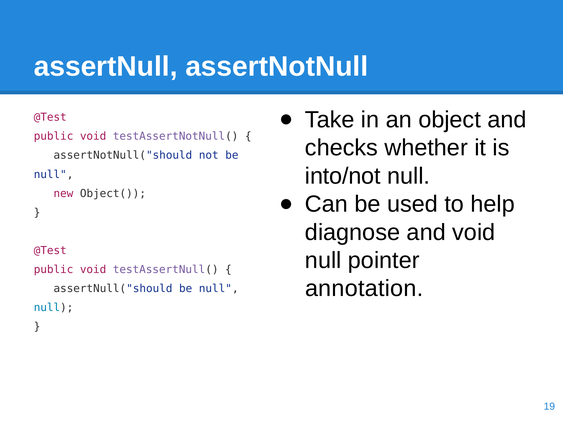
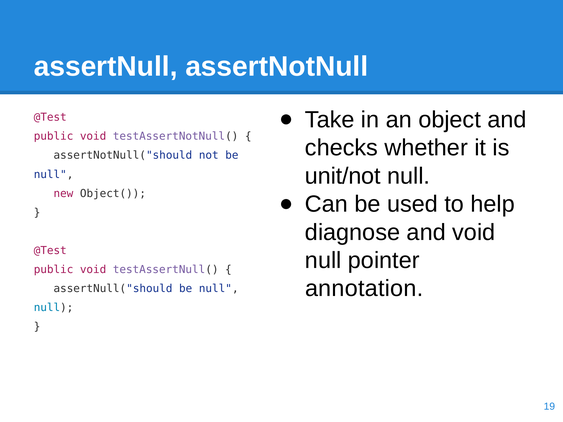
into/not: into/not -> unit/not
